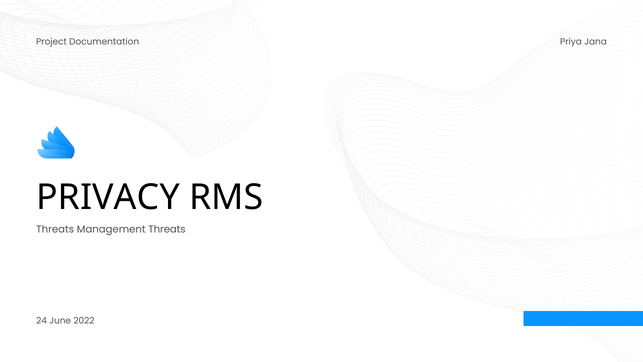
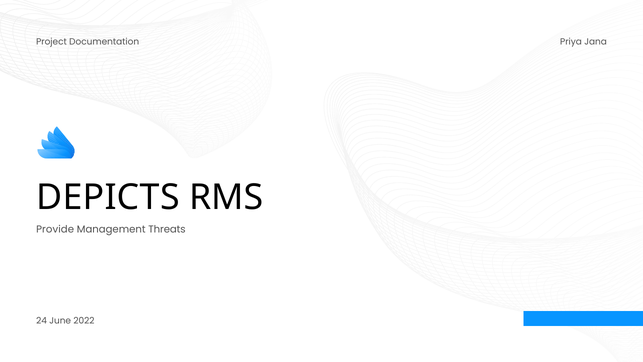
PRIVACY: PRIVACY -> DEPICTS
Threats at (55, 229): Threats -> Provide
